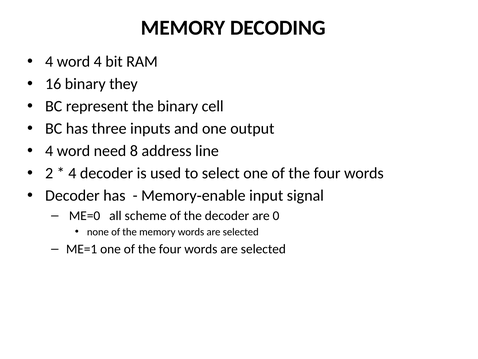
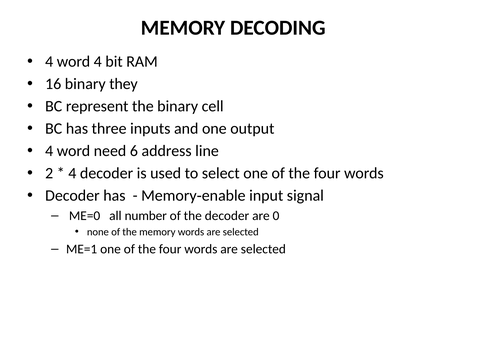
8: 8 -> 6
scheme: scheme -> number
